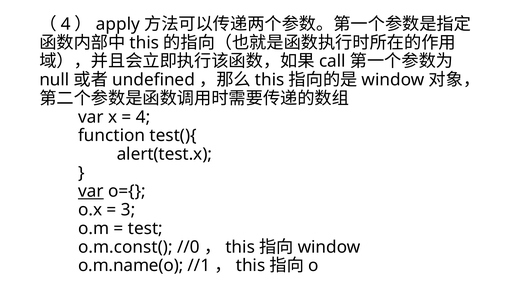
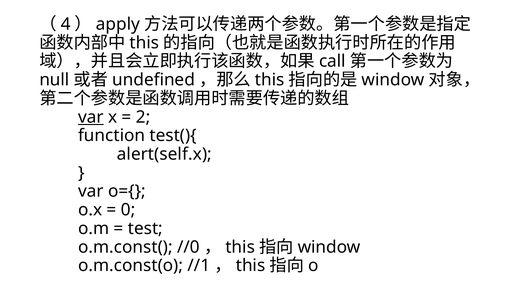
var at (91, 117) underline: none -> present
4 at (143, 117): 4 -> 2
alert(test.x: alert(test.x -> alert(self.x
var at (91, 191) underline: present -> none
3: 3 -> 0
o.m.name(o: o.m.name(o -> o.m.const(o
